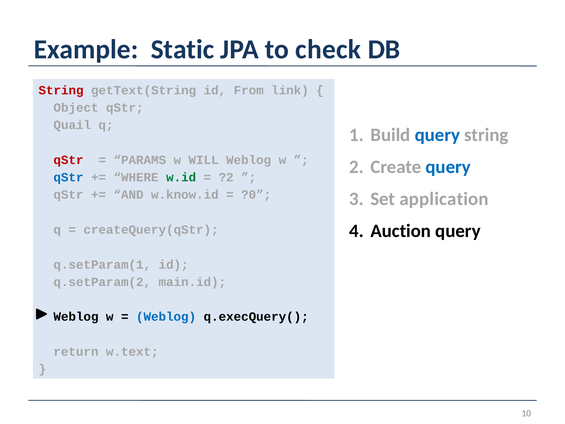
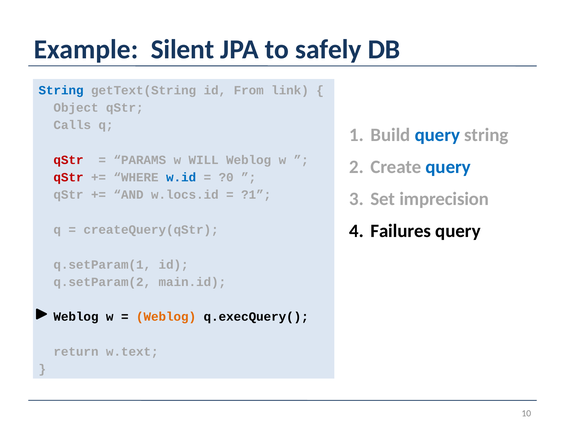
Static: Static -> Silent
check: check -> safely
String at (61, 90) colour: red -> blue
Quail: Quail -> Calls
qStr at (69, 177) colour: blue -> red
w.id colour: green -> blue
?2: ?2 -> ?0
w.know.id: w.know.id -> w.locs.id
?0: ?0 -> ?1
application: application -> imprecision
Auction: Auction -> Failures
Weblog at (166, 317) colour: blue -> orange
